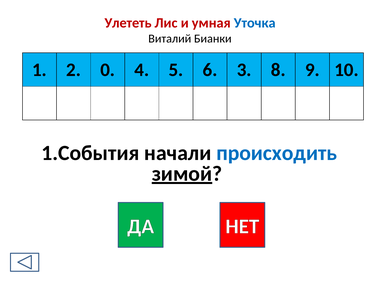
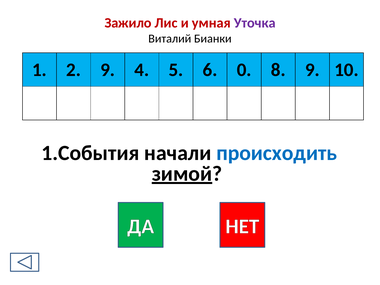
Улететь: Улететь -> Зажило
Уточка colour: blue -> purple
2 0: 0 -> 9
3: 3 -> 0
